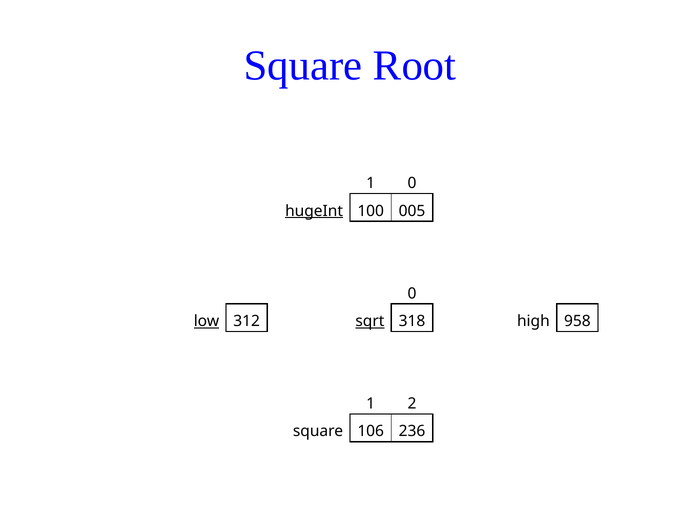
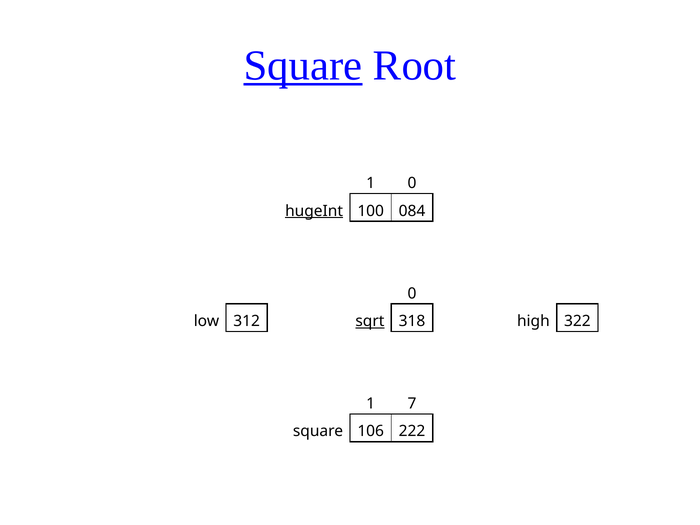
Square at (303, 66) underline: none -> present
005: 005 -> 084
low underline: present -> none
958: 958 -> 322
2: 2 -> 7
236: 236 -> 222
